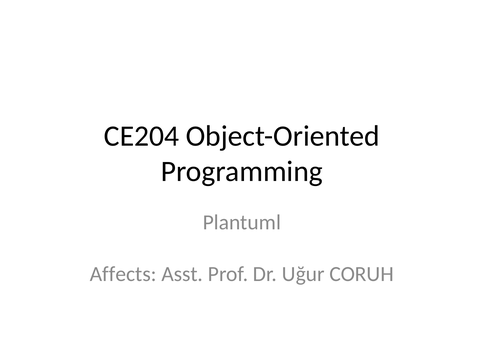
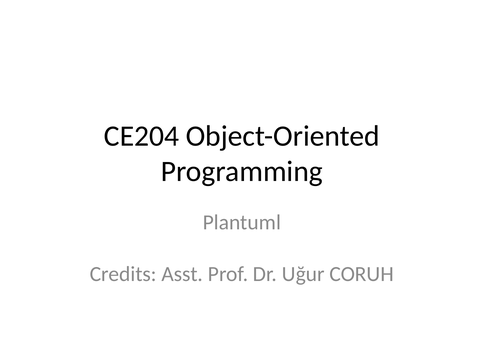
Affects: Affects -> Credits
